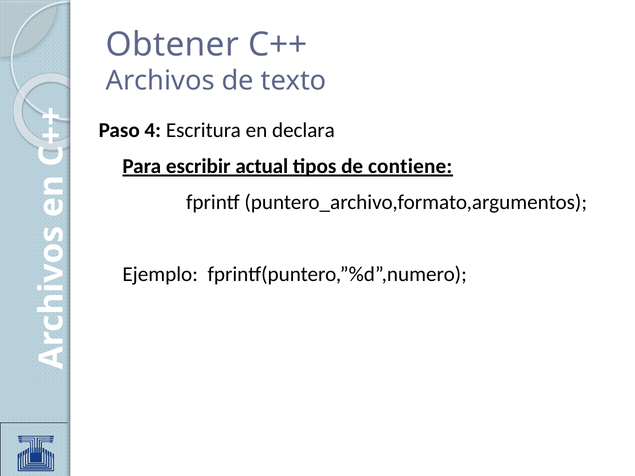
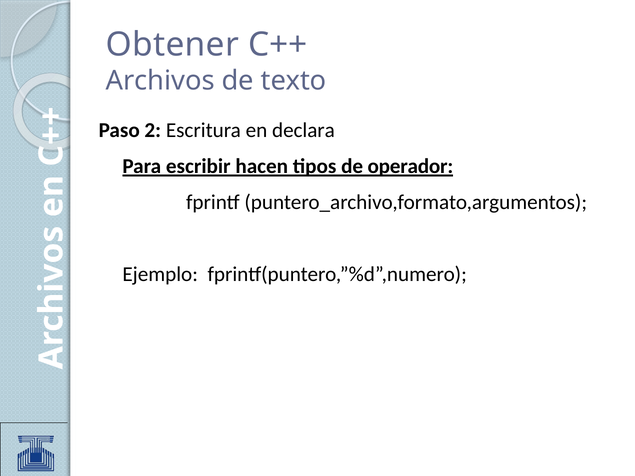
4: 4 -> 2
actual: actual -> hacen
contiene: contiene -> operador
